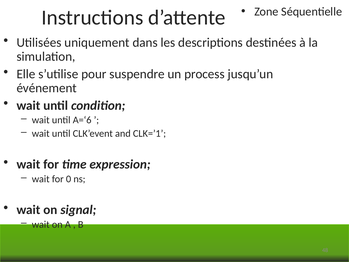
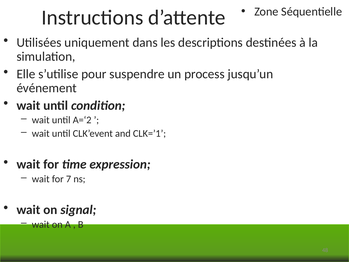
A=‘6: A=‘6 -> A=‘2
0: 0 -> 7
